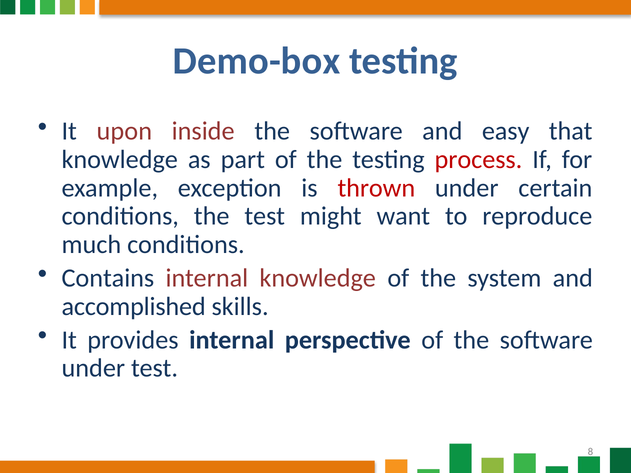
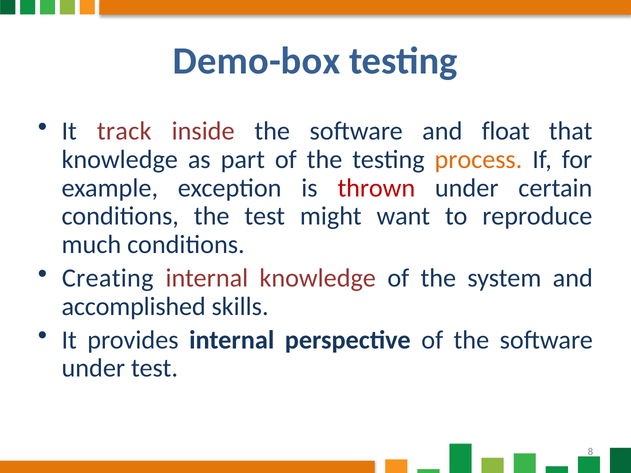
upon: upon -> track
easy: easy -> float
process colour: red -> orange
Contains: Contains -> Creating
